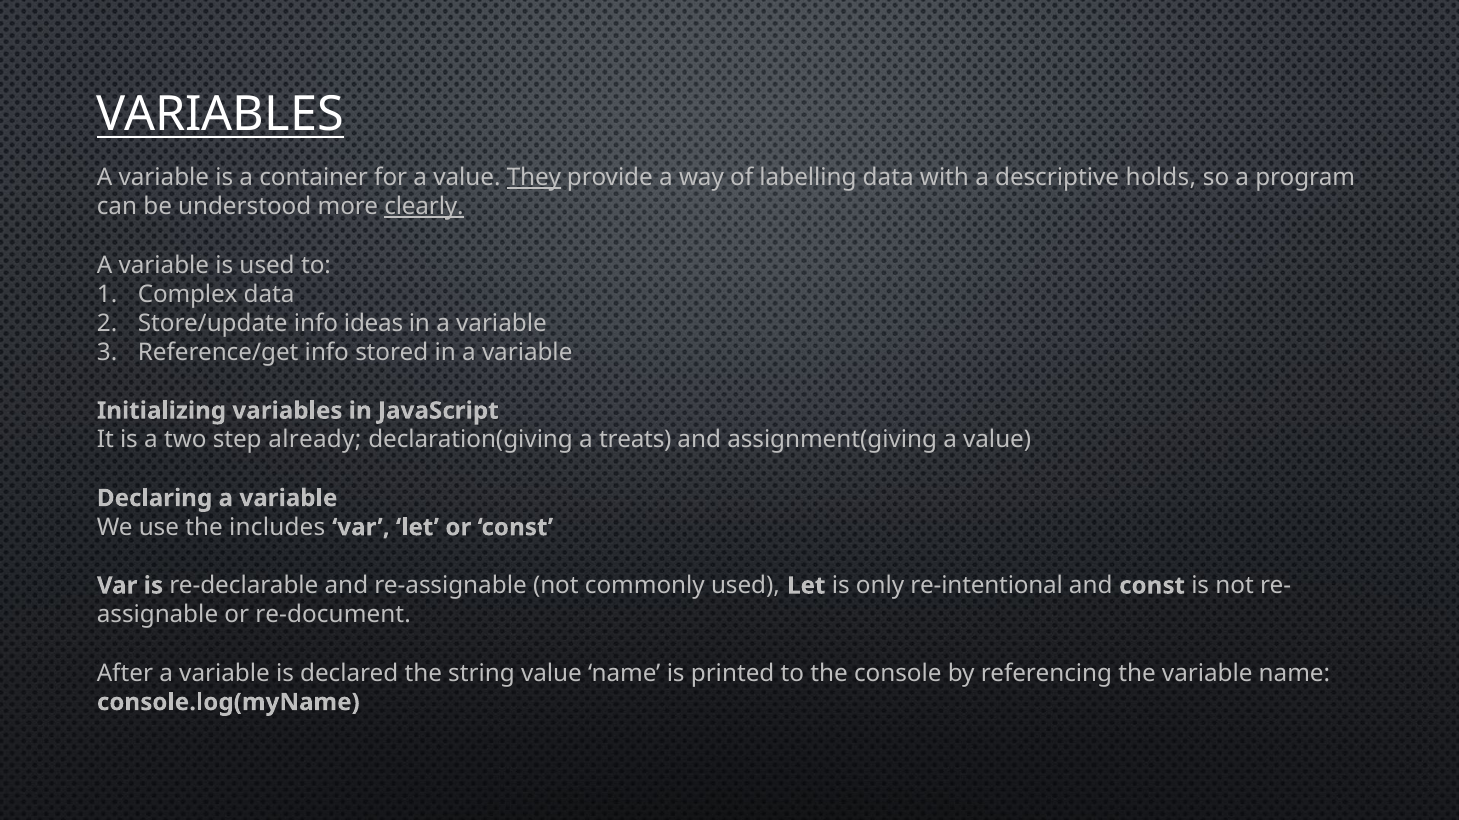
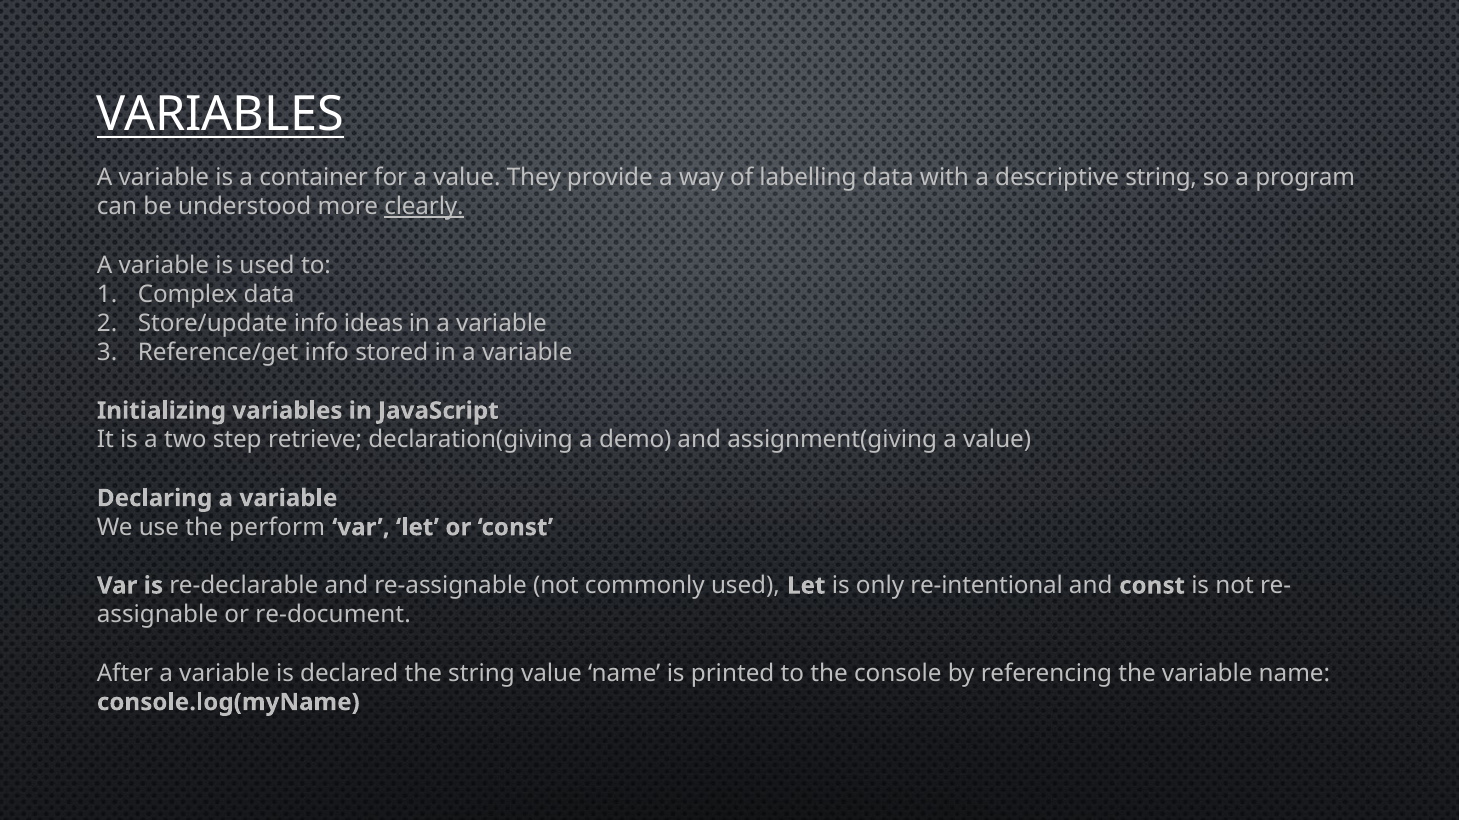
They underline: present -> none
descriptive holds: holds -> string
already: already -> retrieve
treats: treats -> demo
includes: includes -> perform
